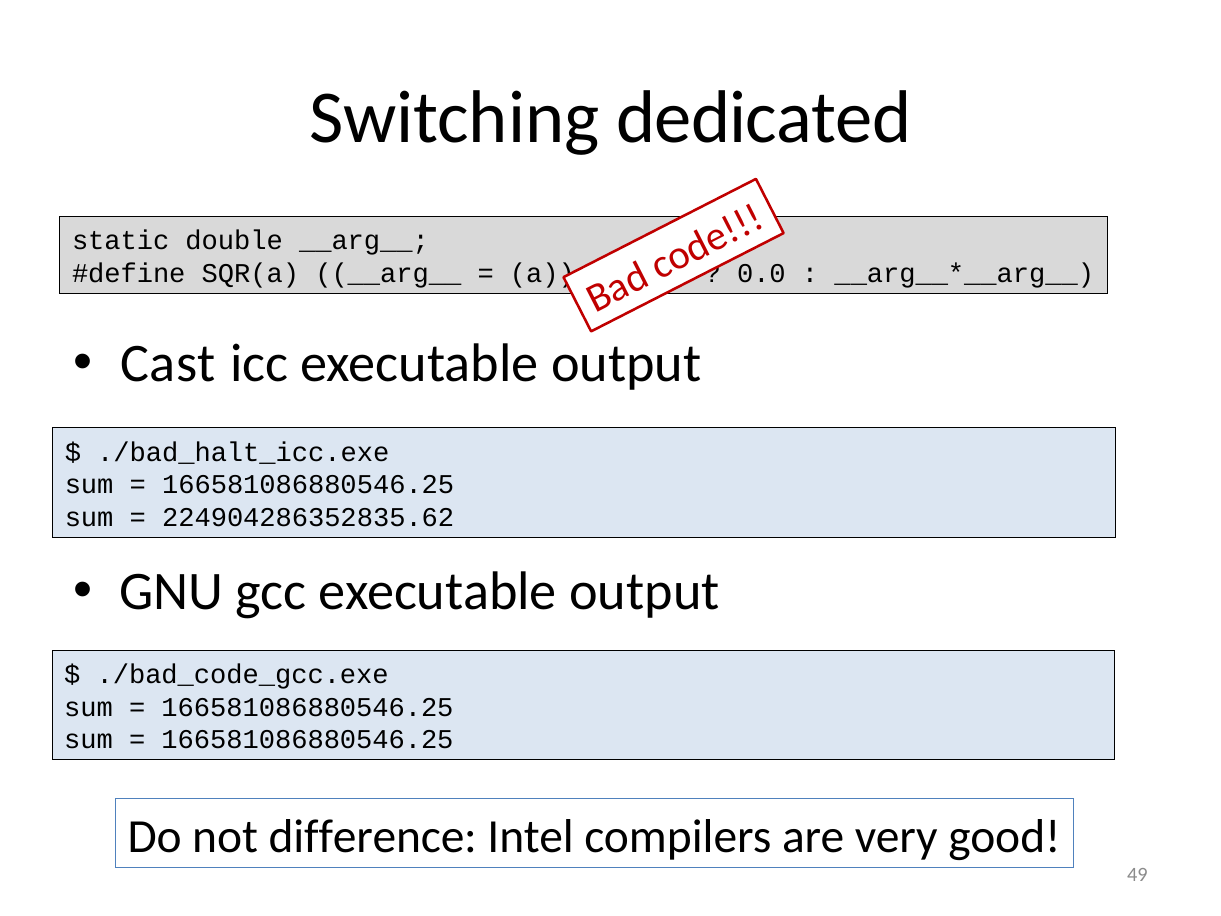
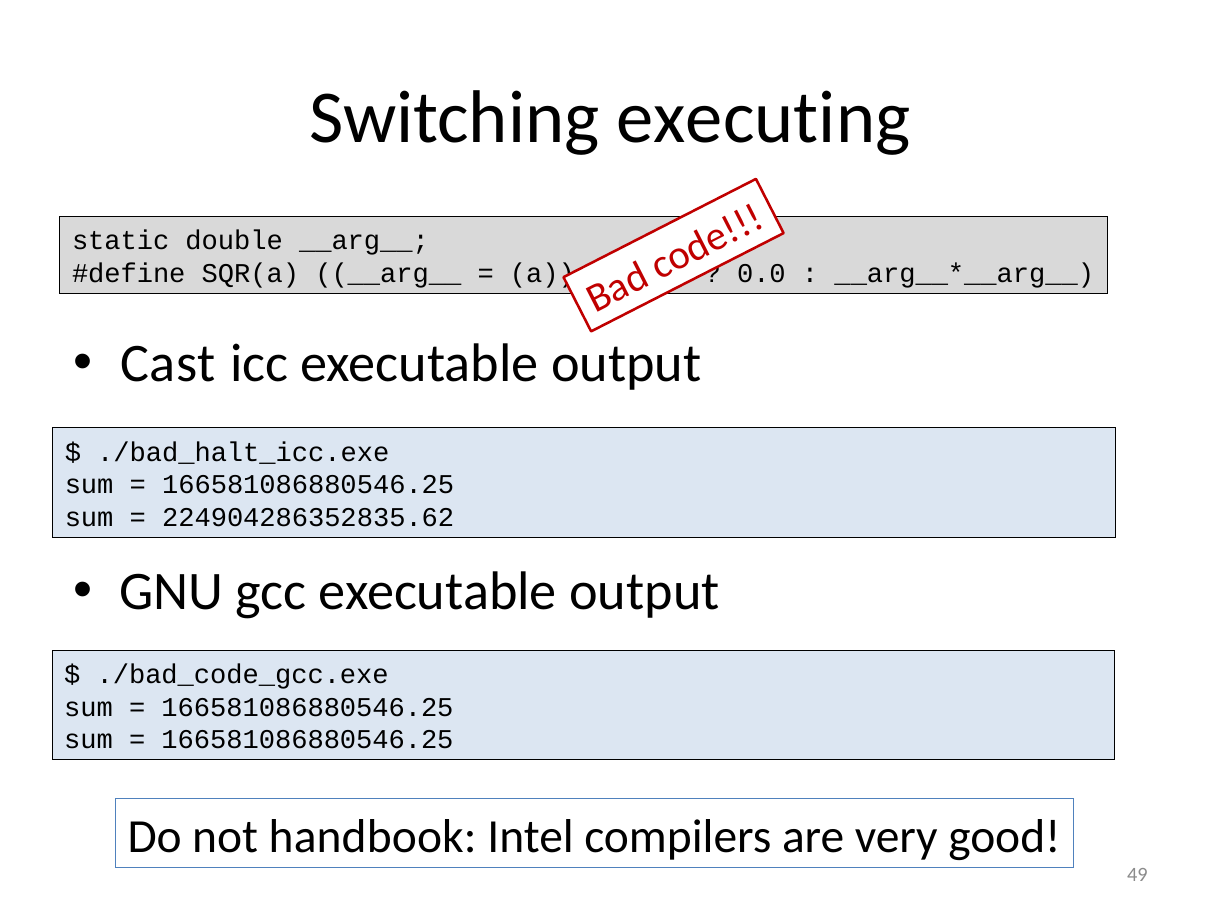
dedicated: dedicated -> executing
difference: difference -> handbook
